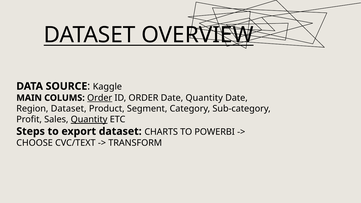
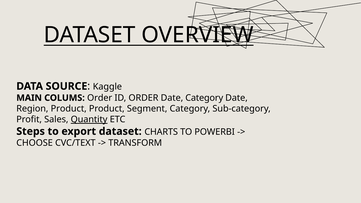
Order at (100, 98) underline: present -> none
Date Quantity: Quantity -> Category
Region Dataset: Dataset -> Product
